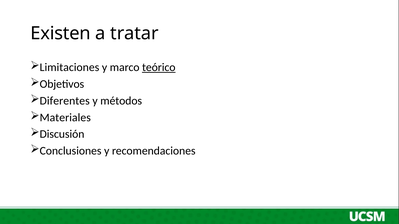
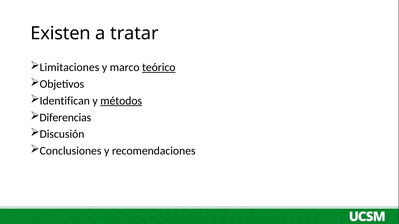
Diferentes: Diferentes -> Identifican
métodos underline: none -> present
Materiales: Materiales -> Diferencias
